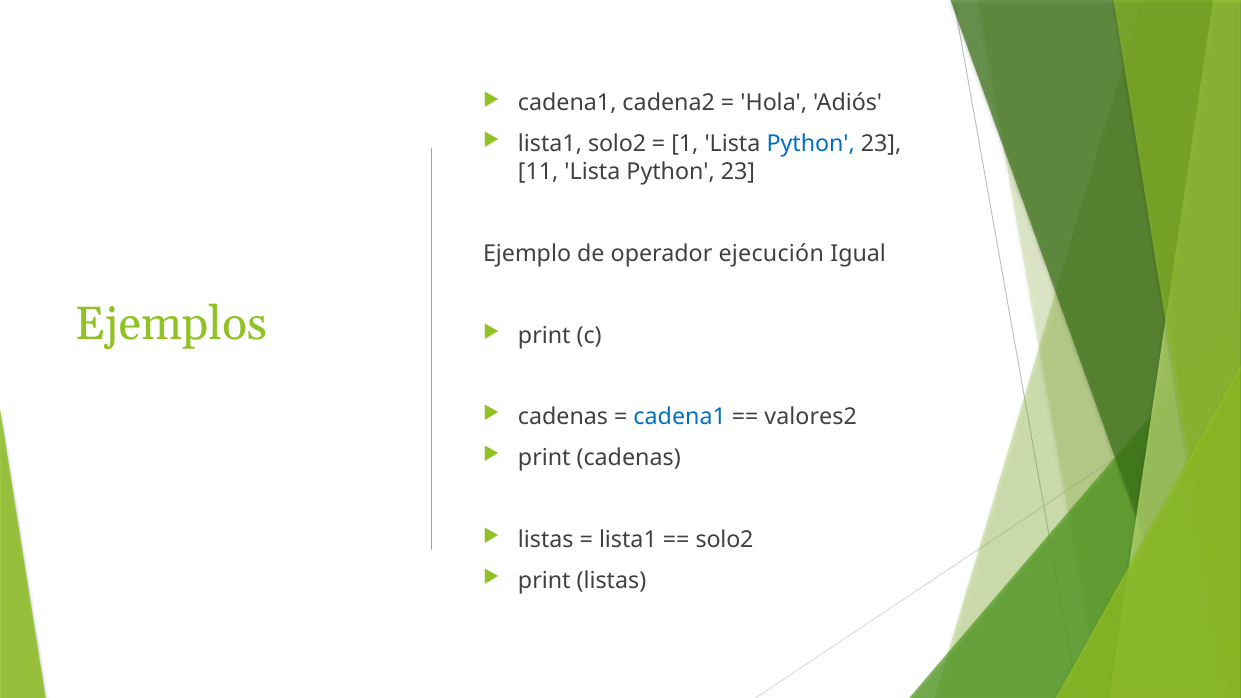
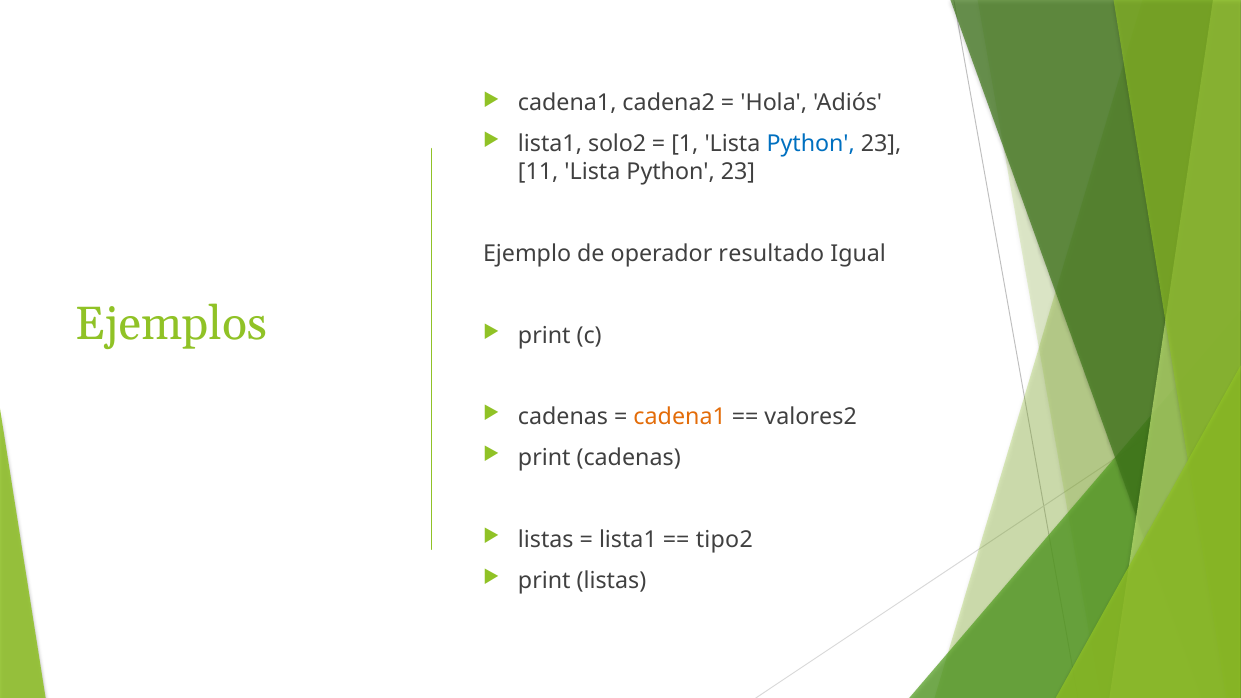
ejecución: ejecución -> resultado
cadena1 at (680, 417) colour: blue -> orange
solo2 at (725, 540): solo2 -> tipo2
